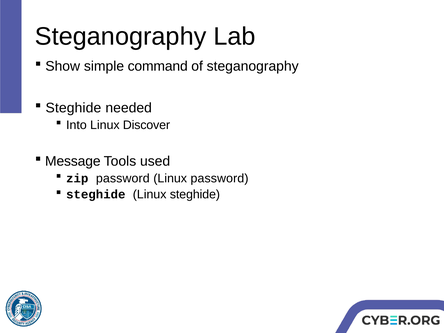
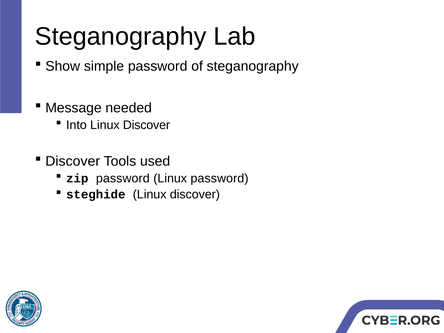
simple command: command -> password
Steghide at (73, 108): Steghide -> Message
Message at (73, 161): Message -> Discover
steghide Linux steghide: steghide -> discover
